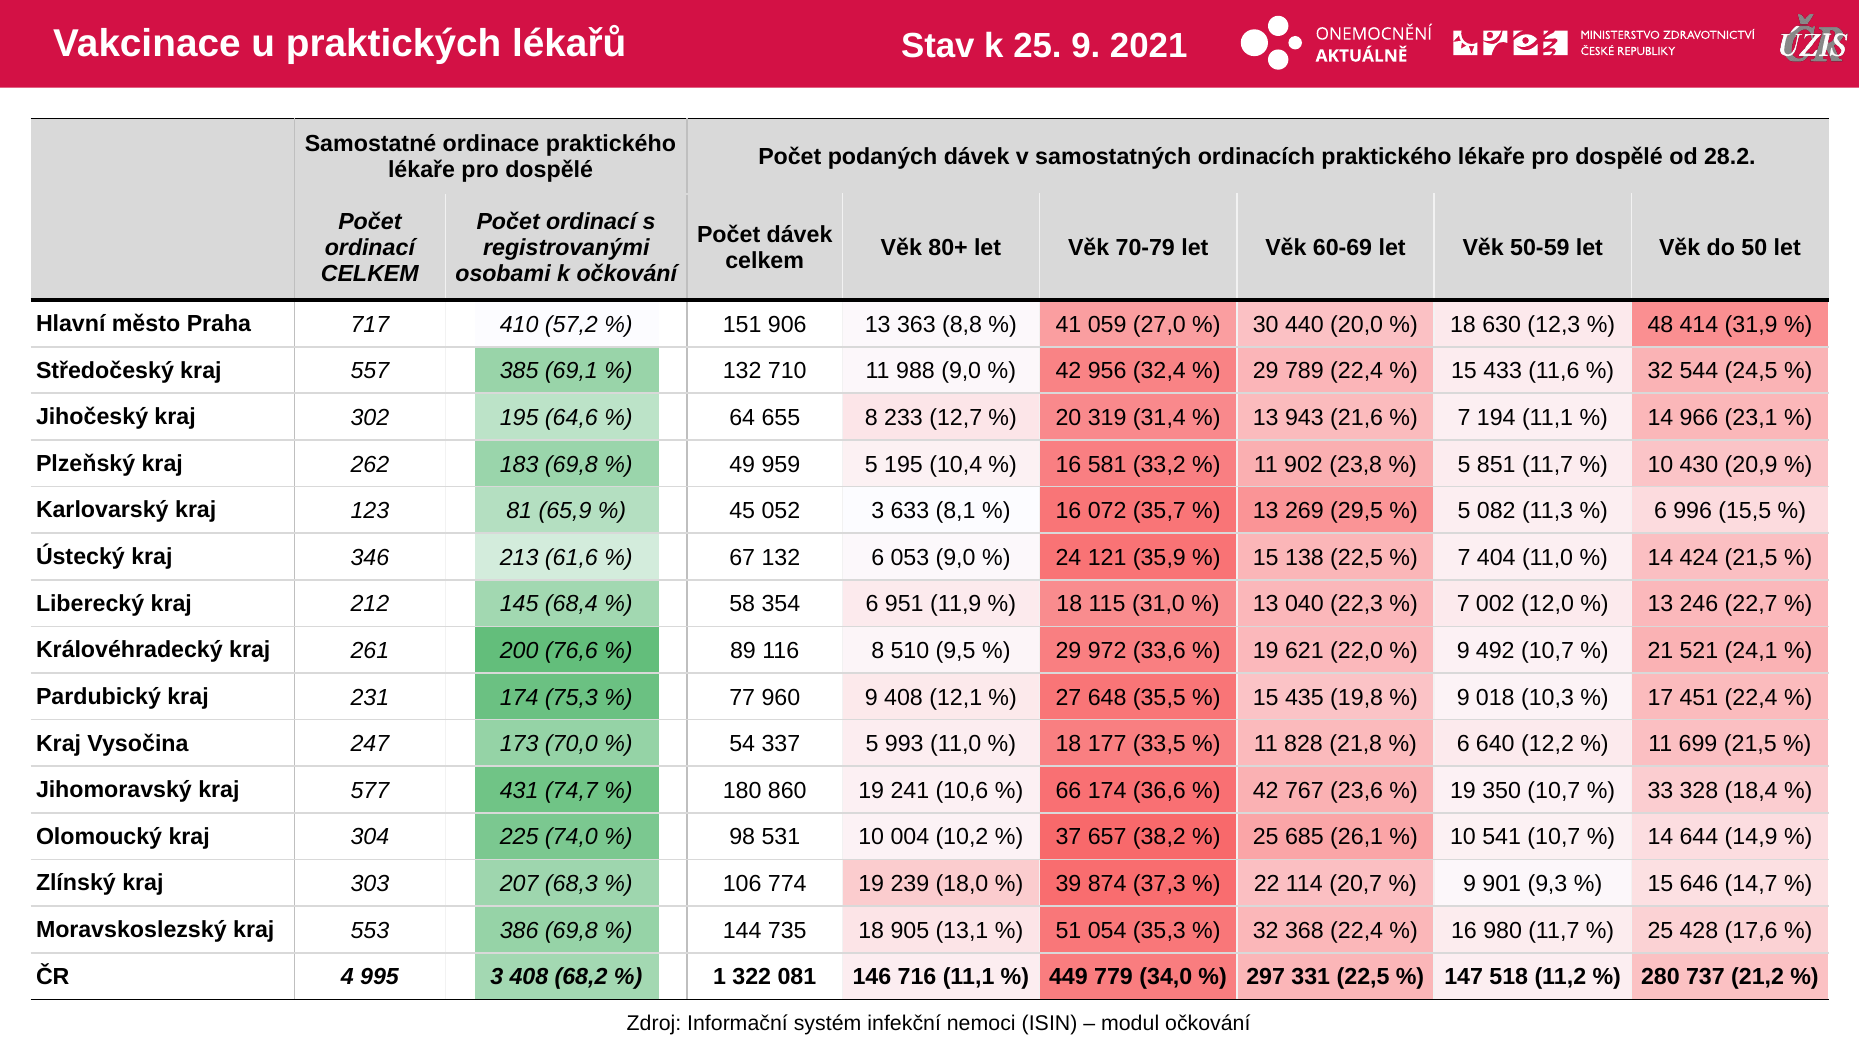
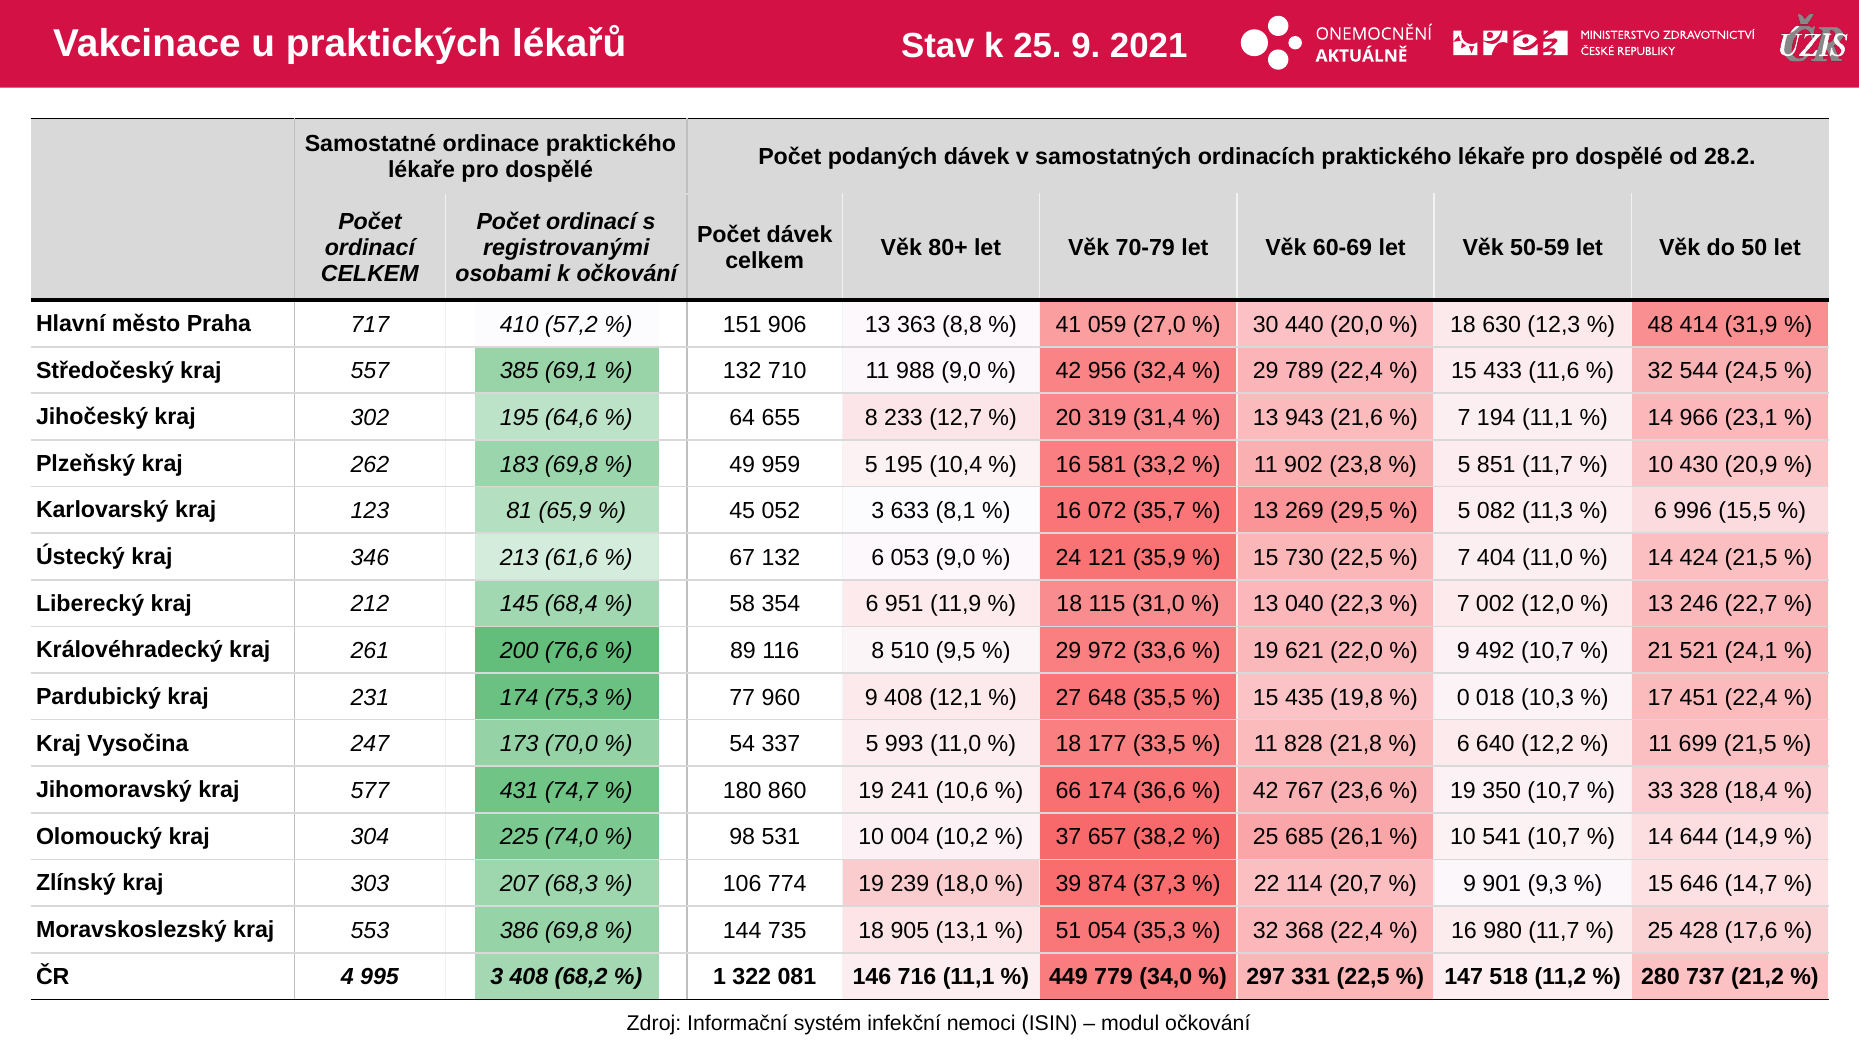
138: 138 -> 730
9 at (1463, 697): 9 -> 0
